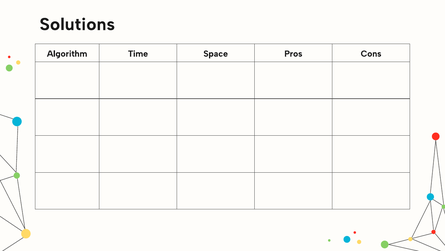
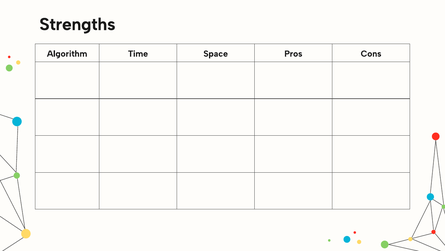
Solutions: Solutions -> Strengths
